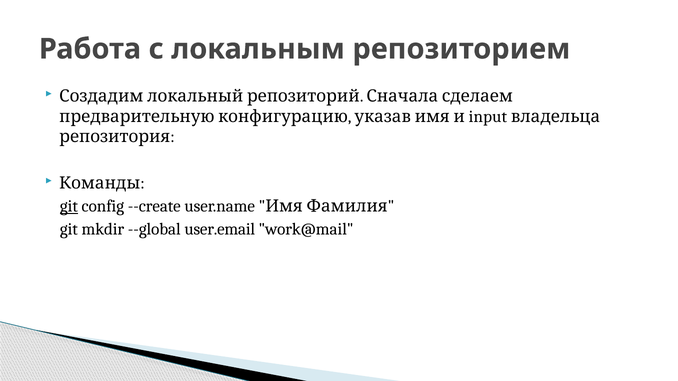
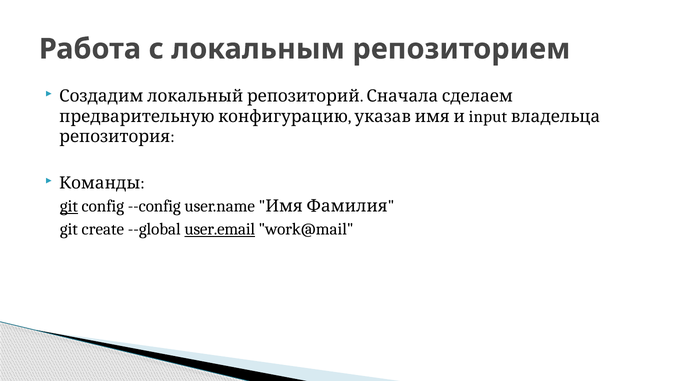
--create: --create -> --config
mkdir: mkdir -> create
user.email underline: none -> present
